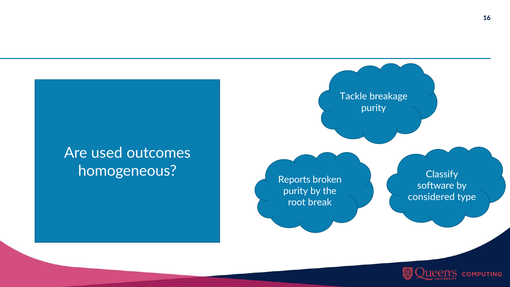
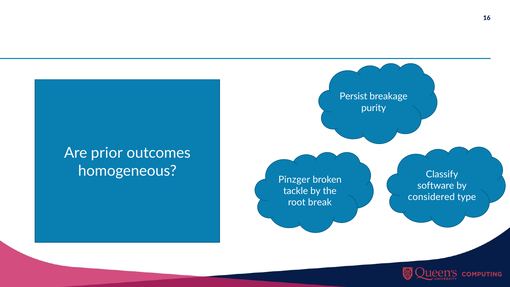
Tackle: Tackle -> Persist
used: used -> prior
Reports: Reports -> Pinzger
purity at (296, 191): purity -> tackle
